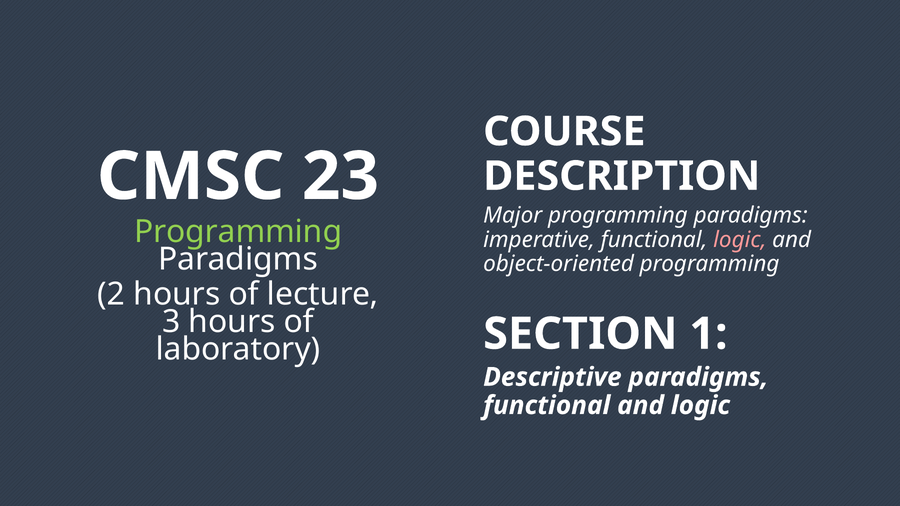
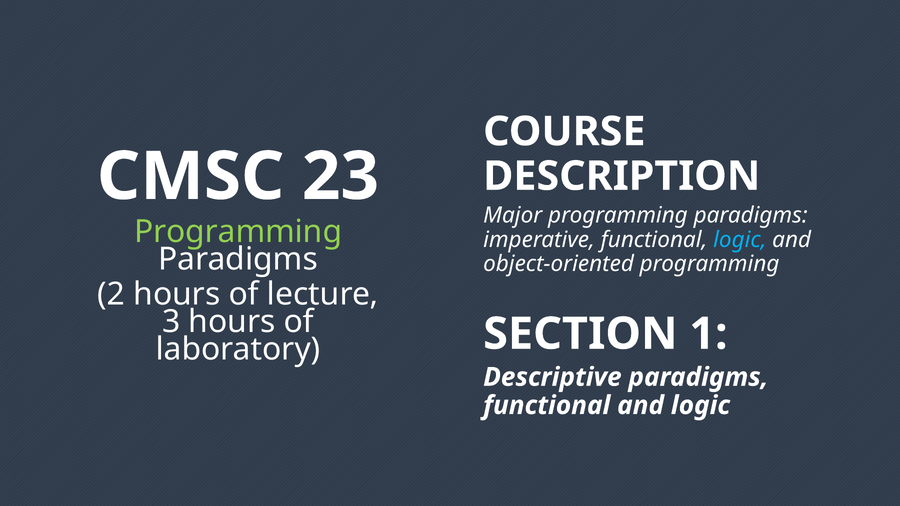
logic at (740, 240) colour: pink -> light blue
